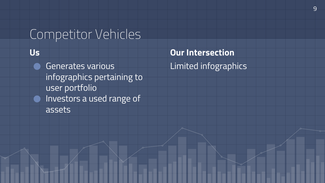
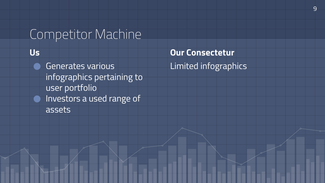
Vehicles: Vehicles -> Machine
Intersection: Intersection -> Consectetur
